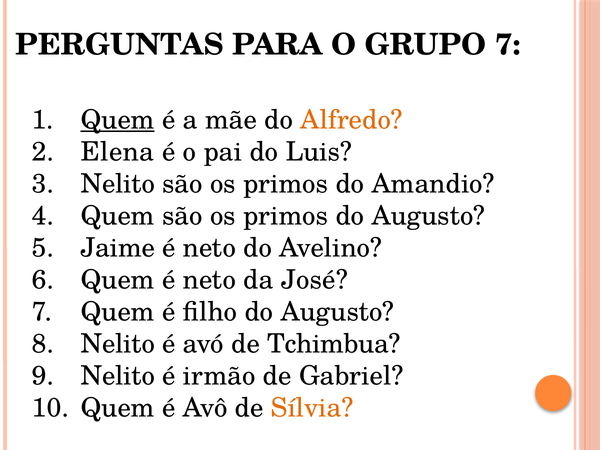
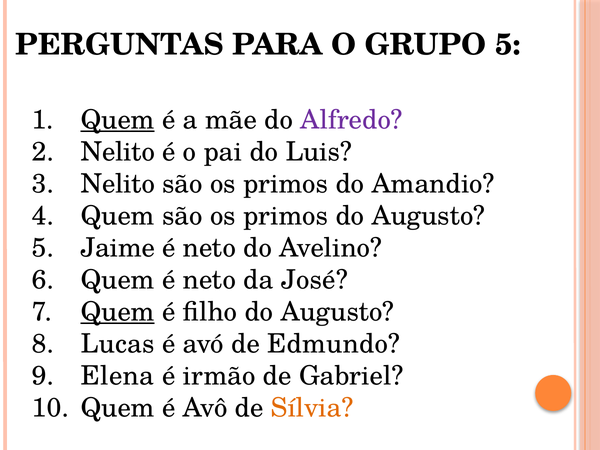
GRUPO 7: 7 -> 5
Alfredo colour: orange -> purple
Elena at (118, 152): Elena -> Nelito
Quem at (118, 312) underline: none -> present
Nelito at (118, 344): Nelito -> Lucas
Tchimbua: Tchimbua -> Edmundo
Nelito at (118, 376): Nelito -> Elena
